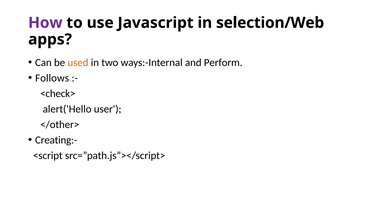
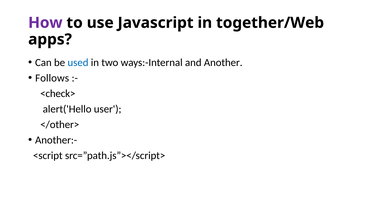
selection/Web: selection/Web -> together/Web
used colour: orange -> blue
Perform: Perform -> Another
Creating:-: Creating:- -> Another:-
